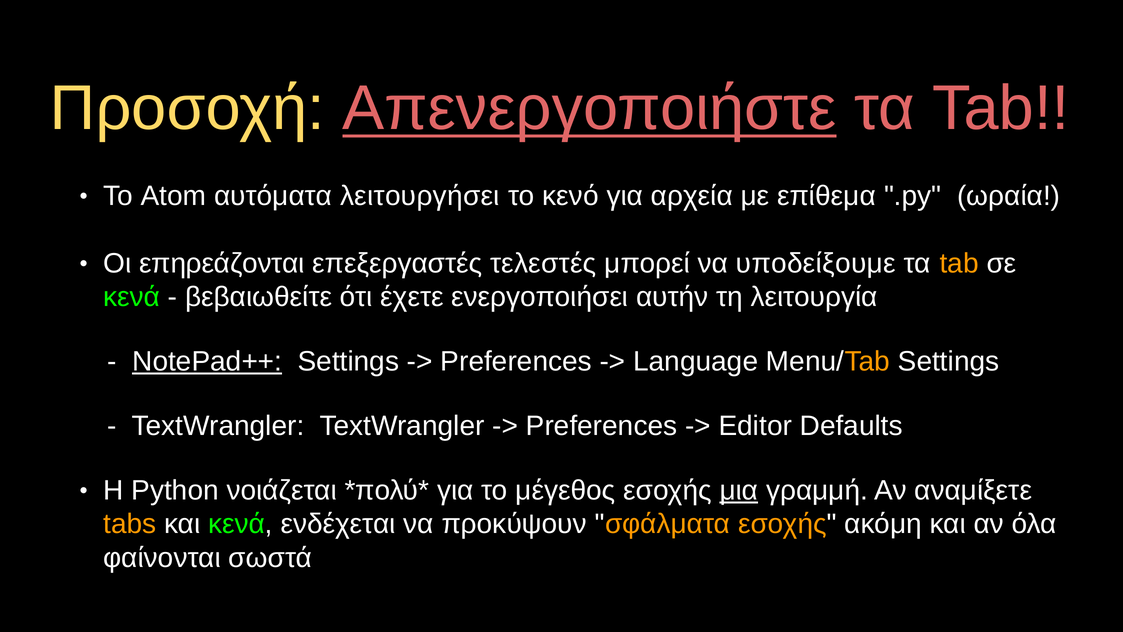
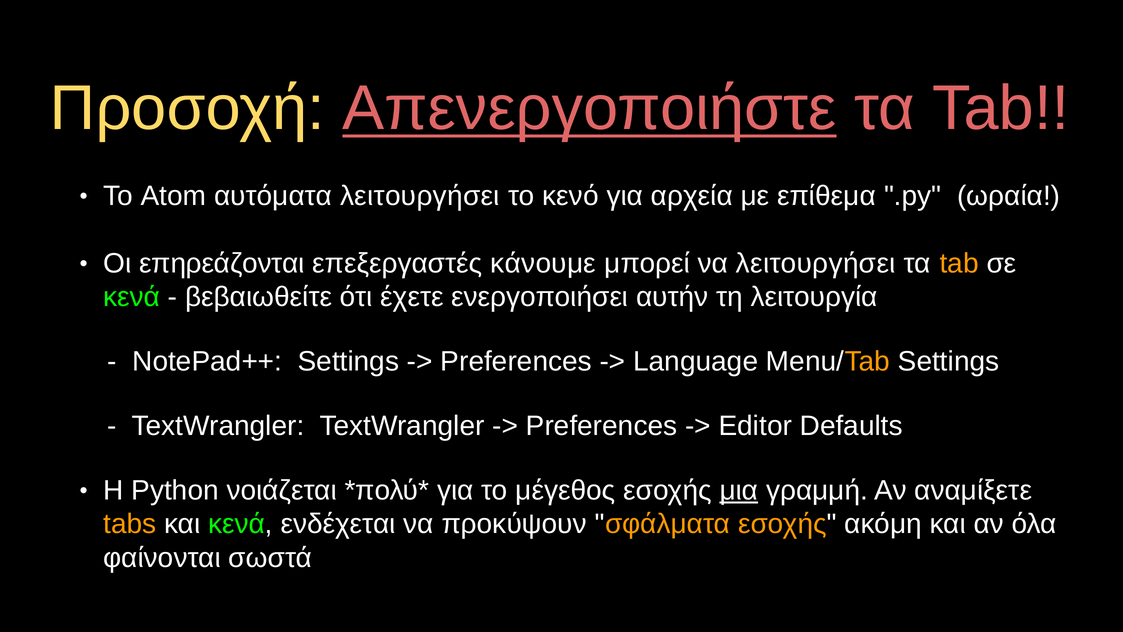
τελεστές: τελεστές -> κάνουμε
να υποδείξουμε: υποδείξουμε -> λειτουργήσει
NotePad++ underline: present -> none
